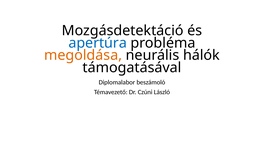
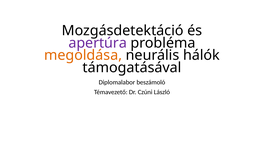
apertúra colour: blue -> purple
